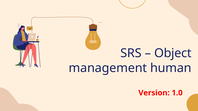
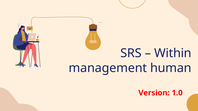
Object: Object -> Within
